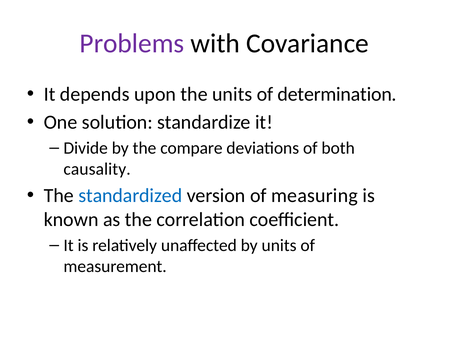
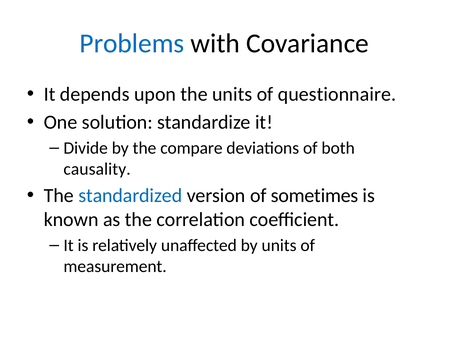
Problems colour: purple -> blue
determination: determination -> questionnaire
measuring: measuring -> sometimes
